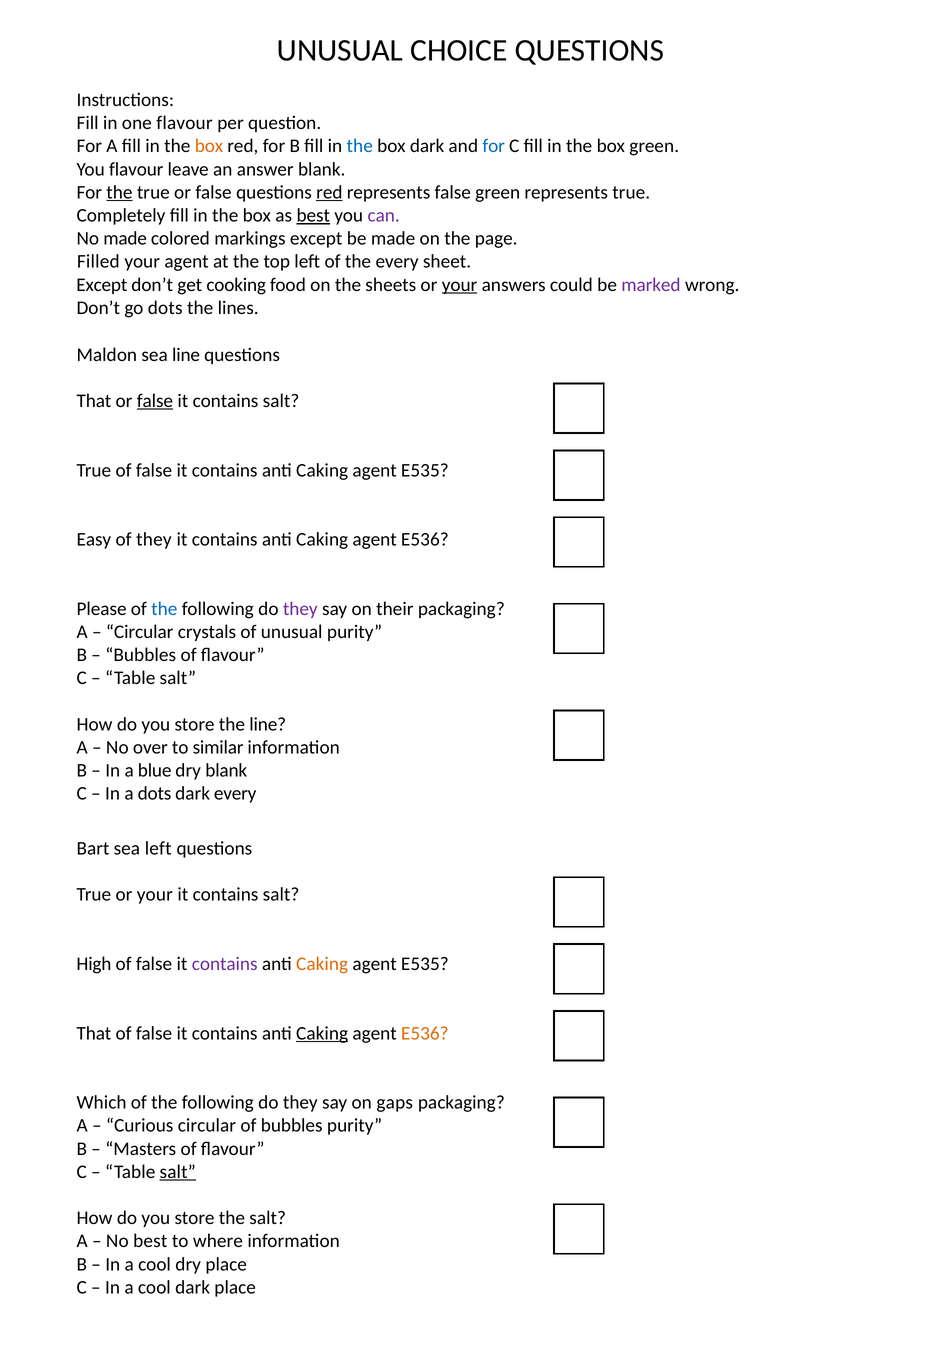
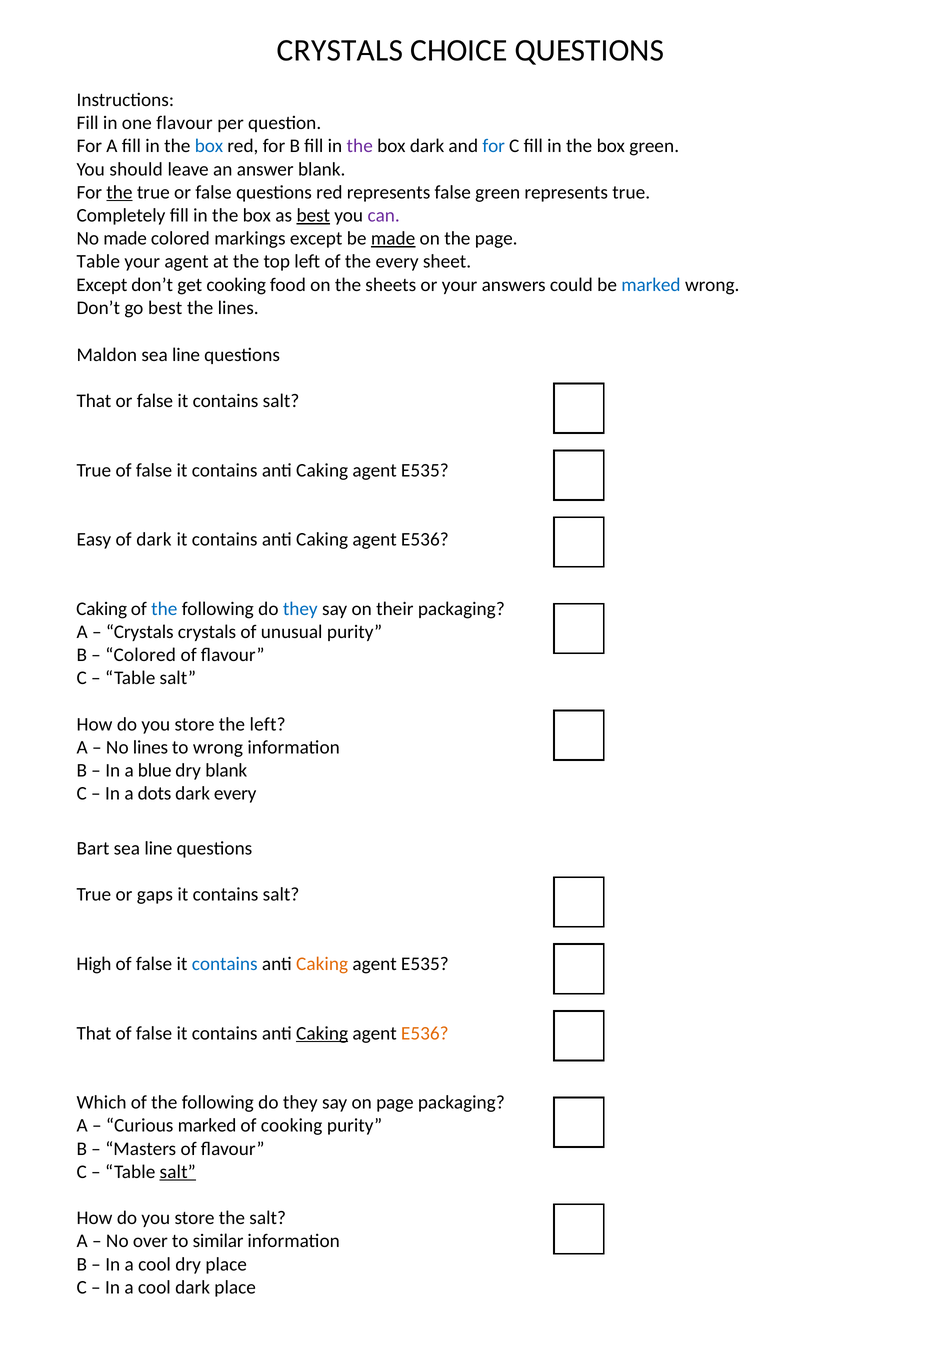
UNUSUAL at (340, 51): UNUSUAL -> CRYSTALS
box at (209, 146) colour: orange -> blue
the at (360, 146) colour: blue -> purple
You flavour: flavour -> should
red at (329, 192) underline: present -> none
made at (393, 239) underline: none -> present
Filled at (98, 262): Filled -> Table
your at (460, 285) underline: present -> none
marked at (651, 285) colour: purple -> blue
go dots: dots -> best
false at (155, 401) underline: present -> none
of they: they -> dark
Please at (102, 609): Please -> Caking
they at (300, 609) colour: purple -> blue
Circular at (140, 632): Circular -> Crystals
Bubbles at (141, 655): Bubbles -> Colored
the line: line -> left
No over: over -> lines
to similar: similar -> wrong
Bart sea left: left -> line
True or your: your -> gaps
contains at (225, 965) colour: purple -> blue
on gaps: gaps -> page
Curious circular: circular -> marked
of bubbles: bubbles -> cooking
No best: best -> over
where: where -> similar
